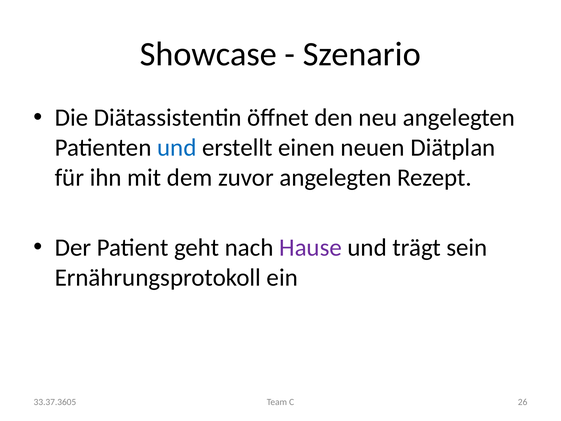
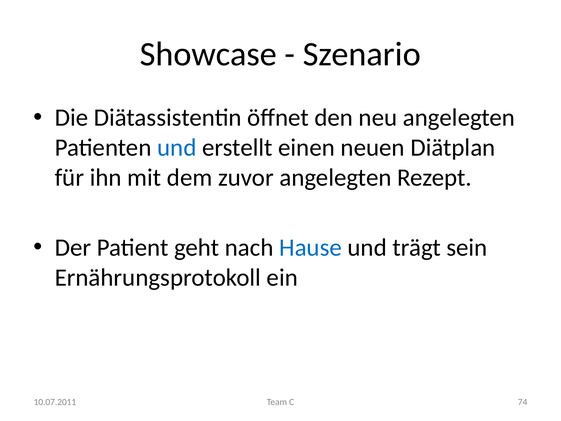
Hause colour: purple -> blue
26: 26 -> 74
33.37.3605: 33.37.3605 -> 10.07.2011
